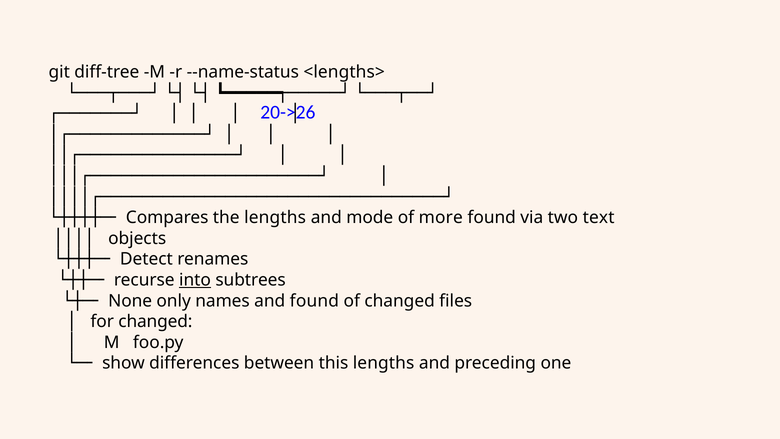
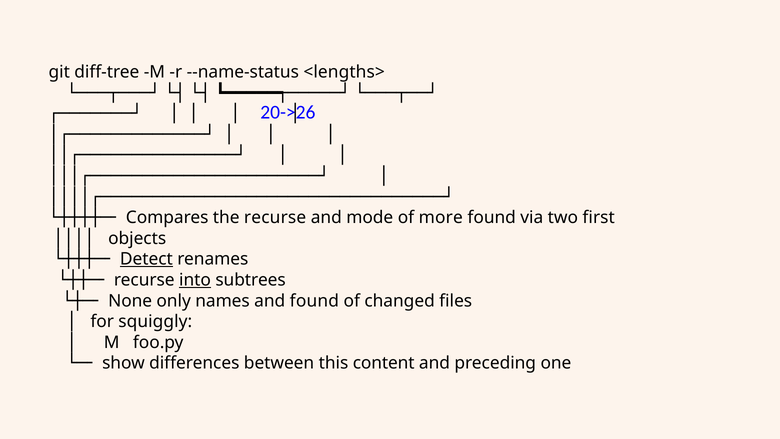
the lengths: lengths -> recurse
text: text -> first
Detect underline: none -> present
for changed: changed -> squiggly
this lengths: lengths -> content
